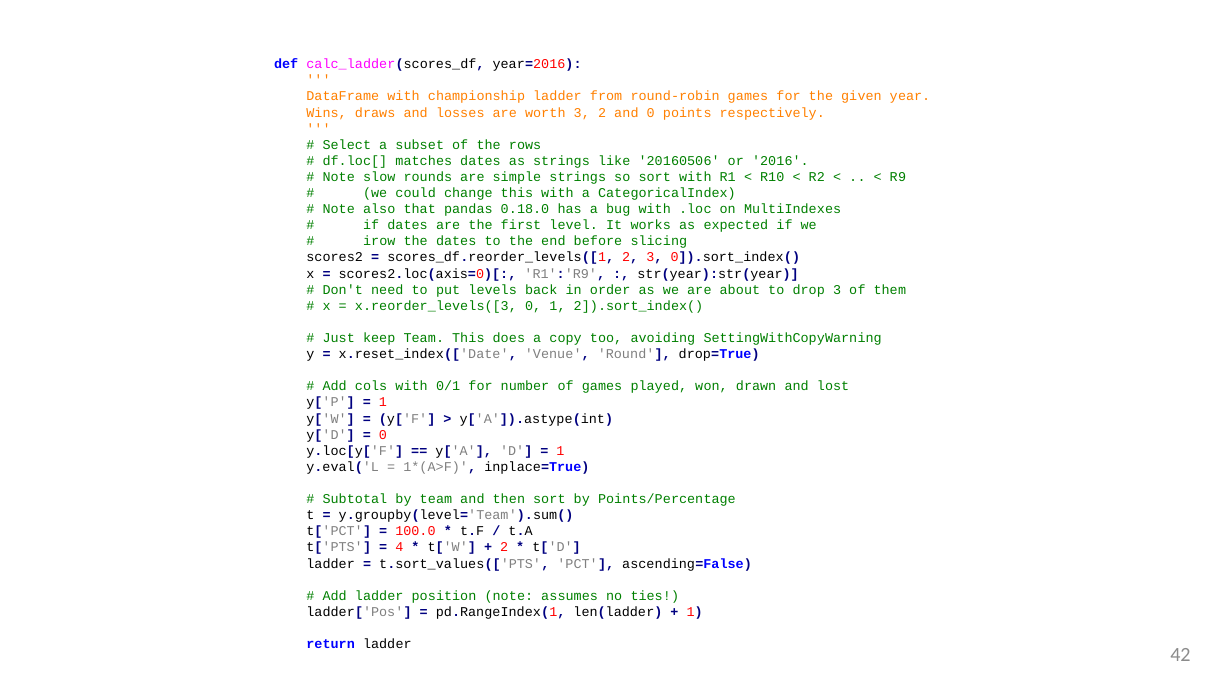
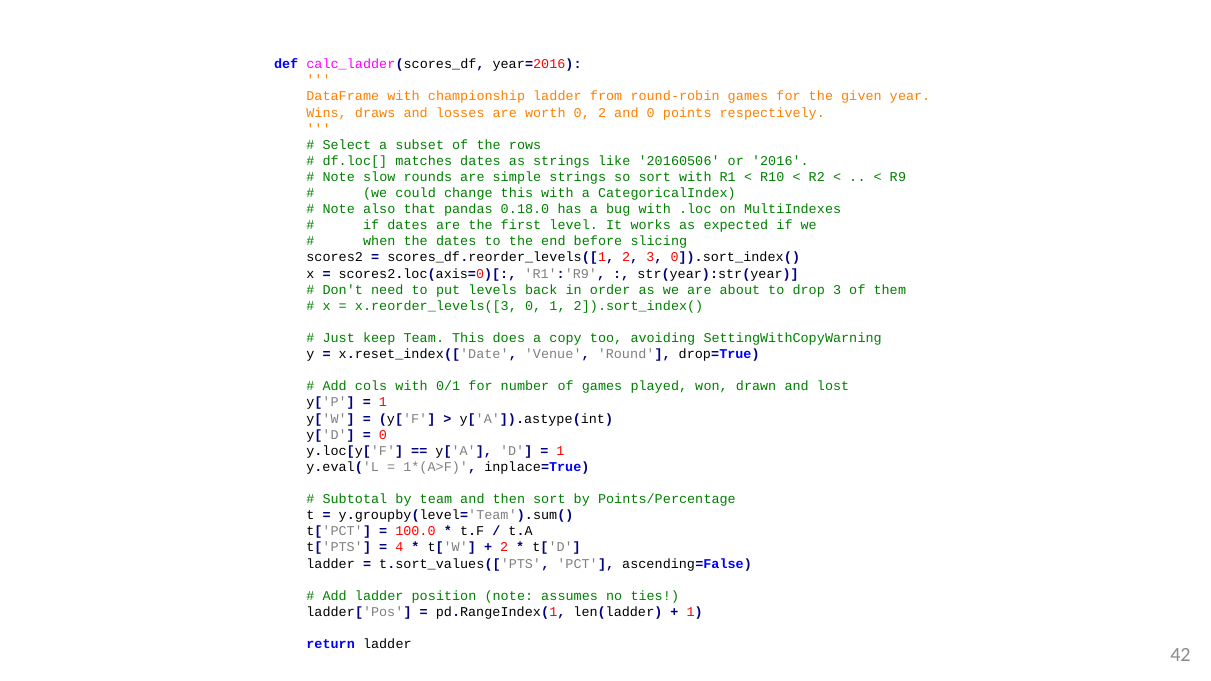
worth 3: 3 -> 0
irow: irow -> when
